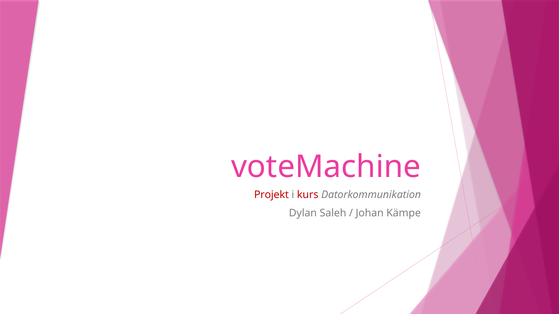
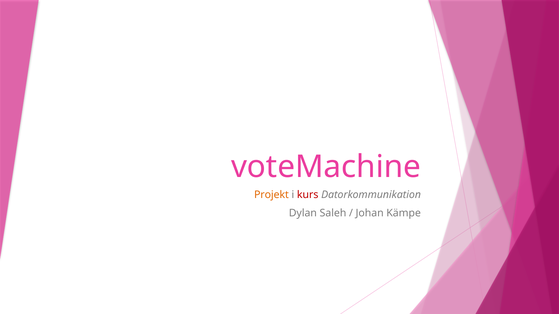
Projekt colour: red -> orange
